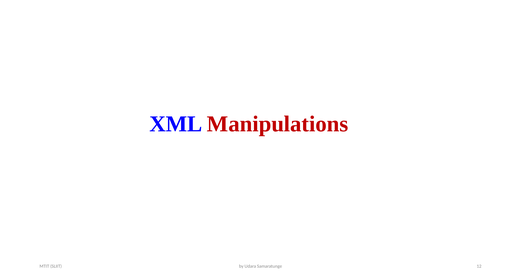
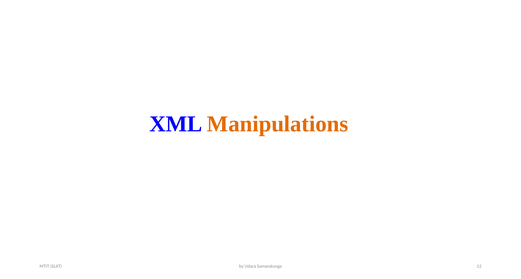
Manipulations colour: red -> orange
